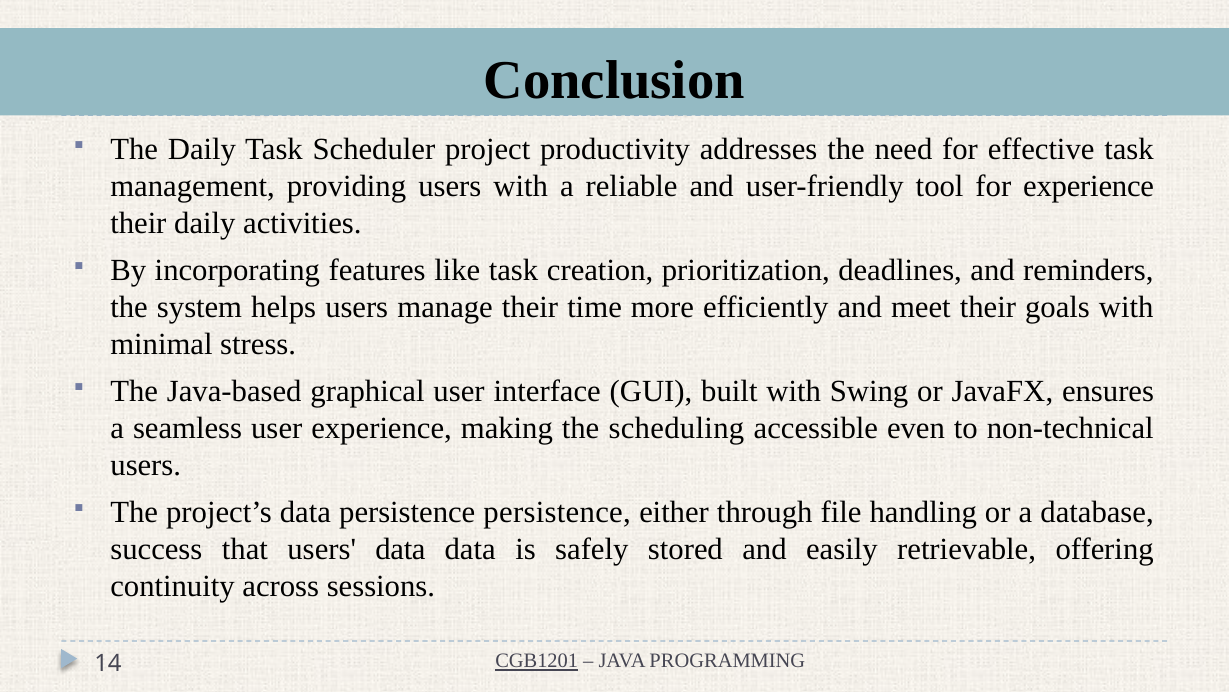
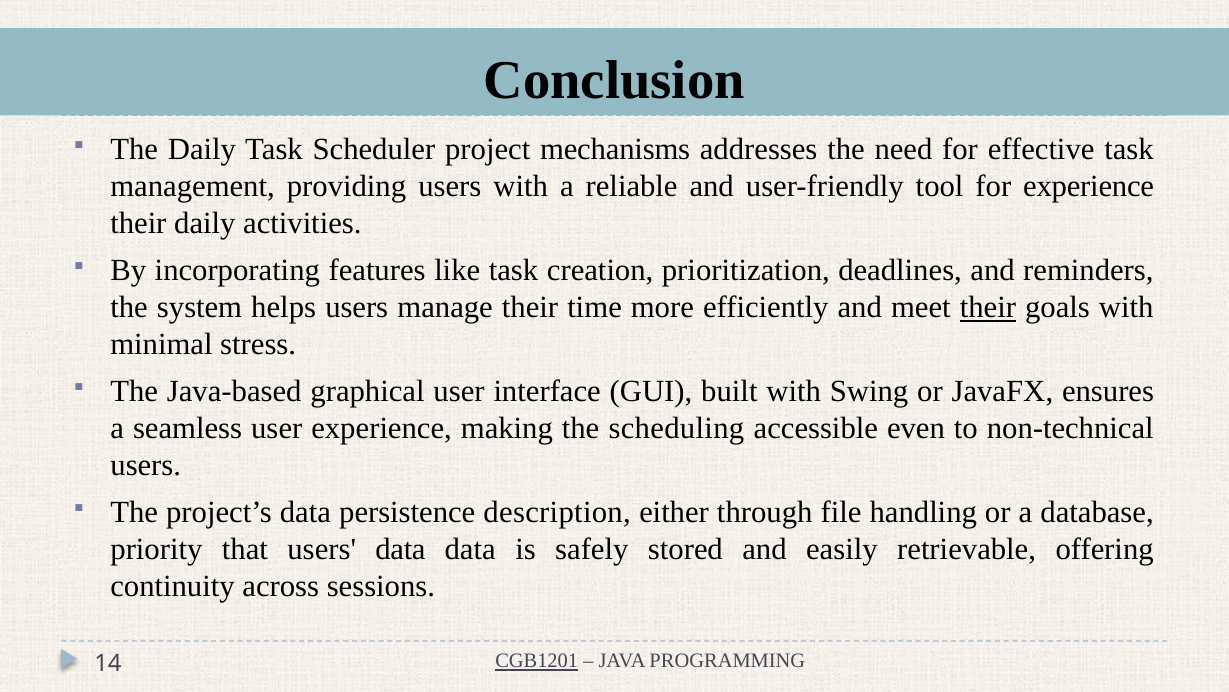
productivity: productivity -> mechanisms
their at (988, 307) underline: none -> present
persistence persistence: persistence -> description
success: success -> priority
